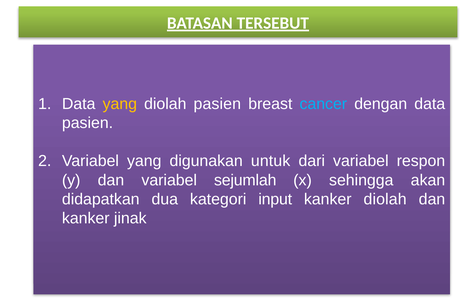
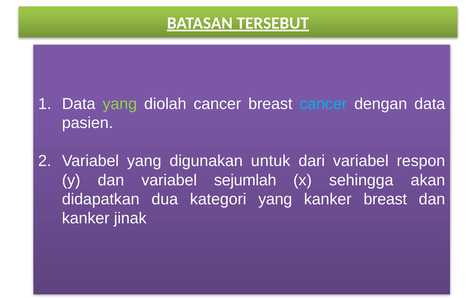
yang at (120, 104) colour: yellow -> light green
diolah pasien: pasien -> cancer
kategori input: input -> yang
kanker diolah: diolah -> breast
